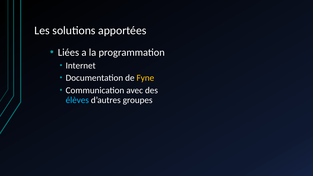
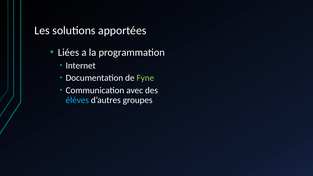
Fyne colour: yellow -> light green
